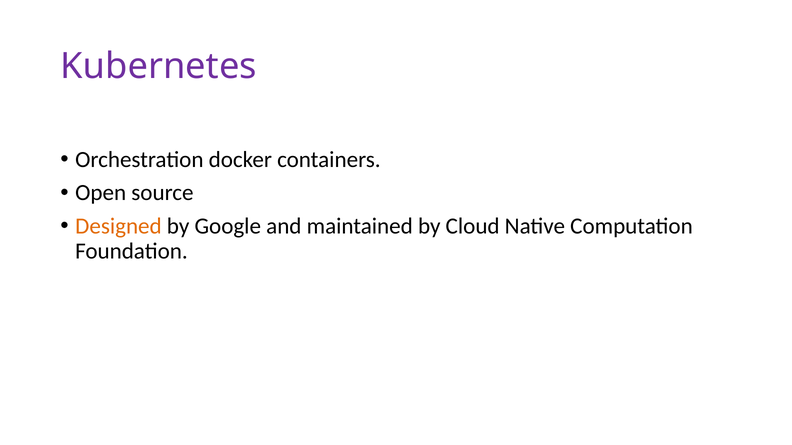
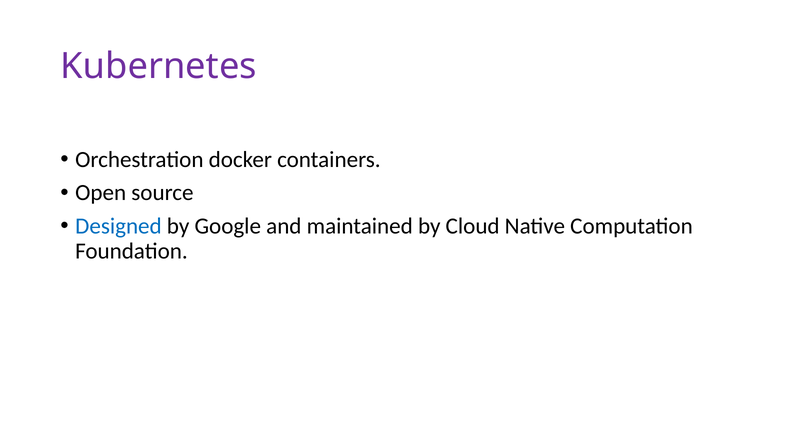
Designed colour: orange -> blue
